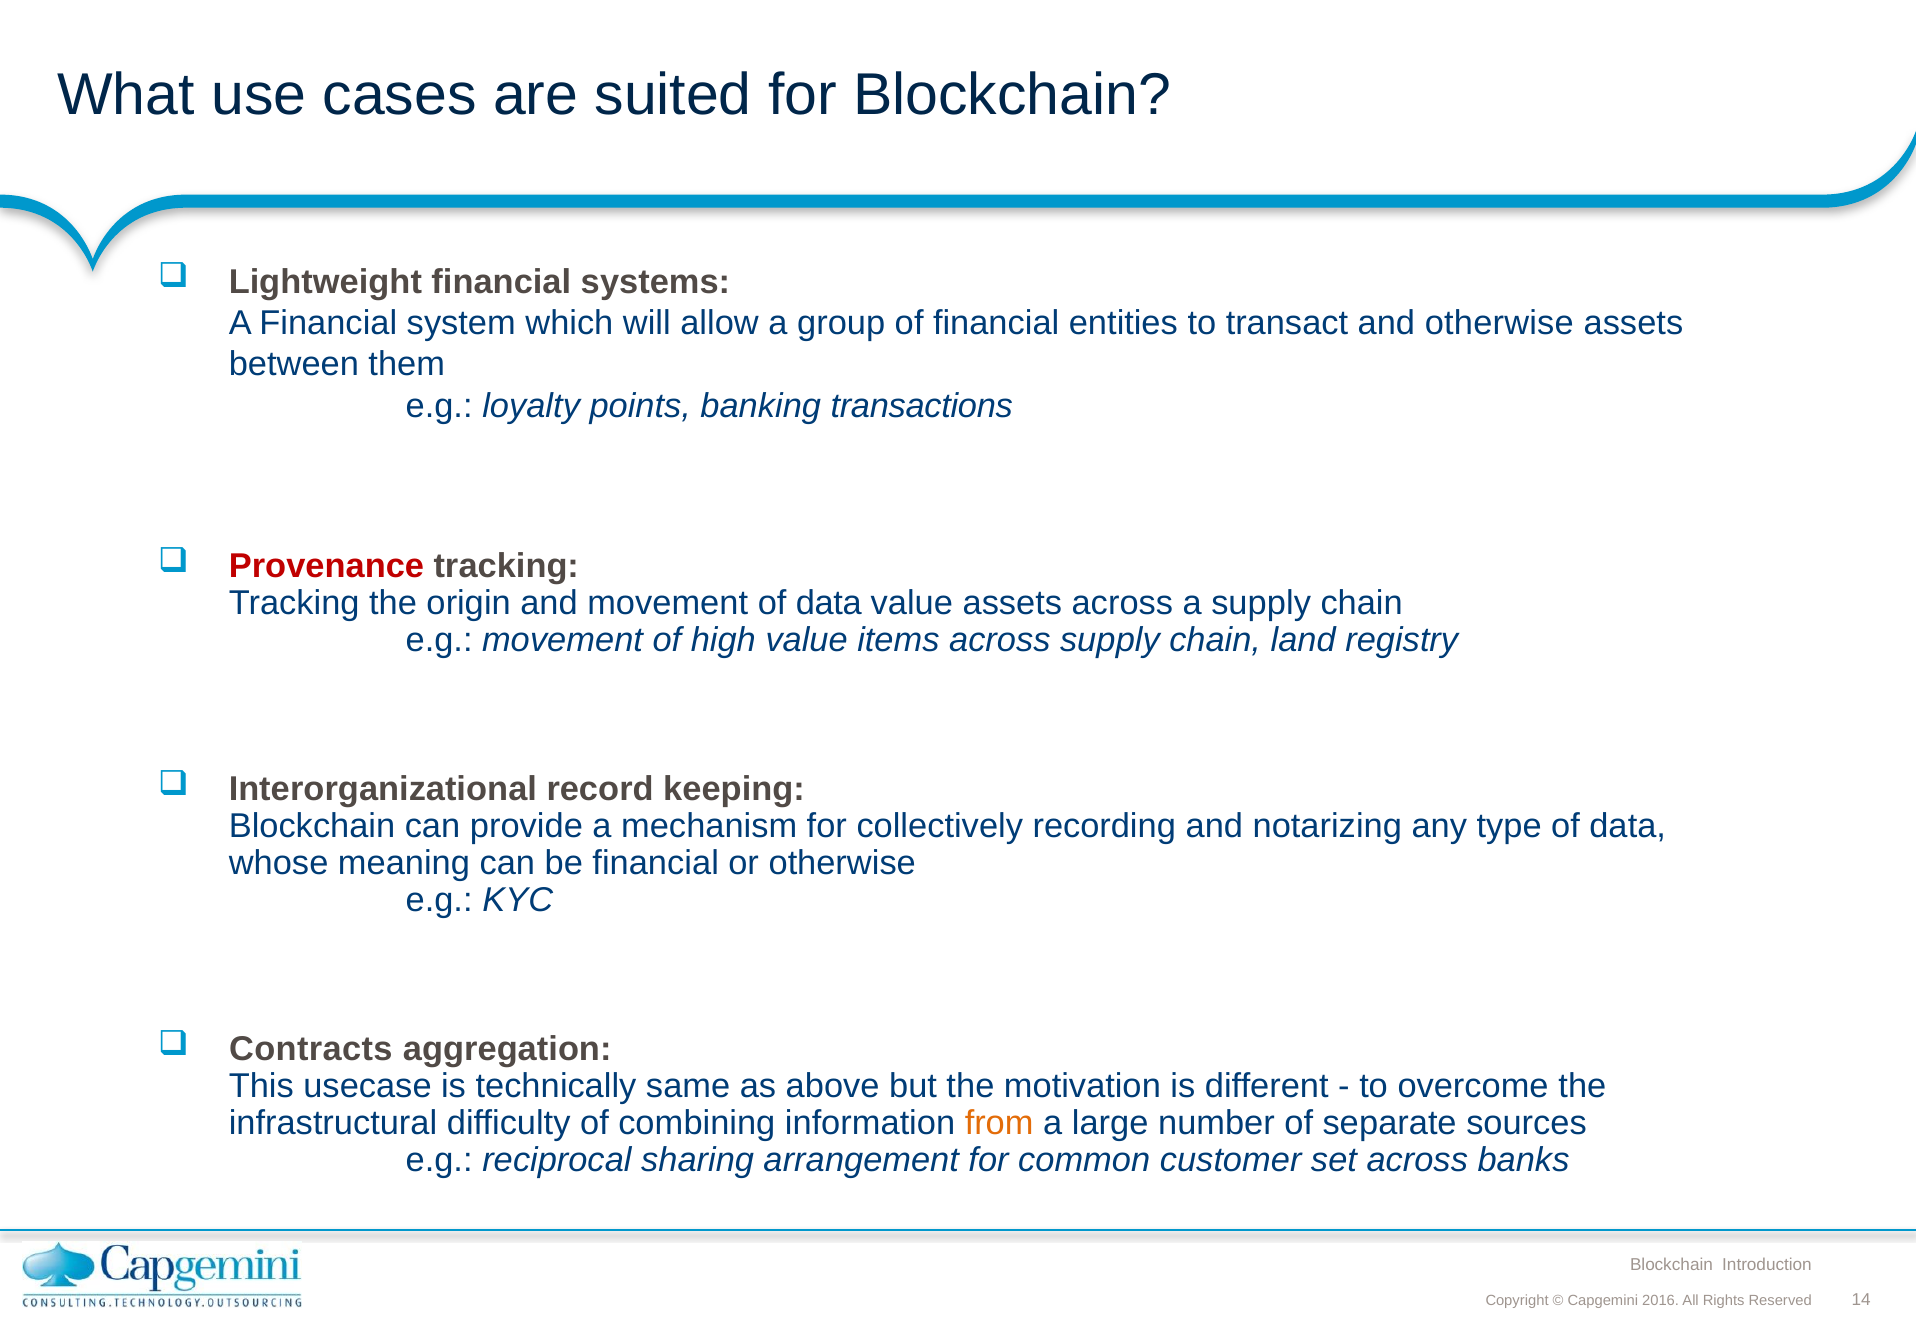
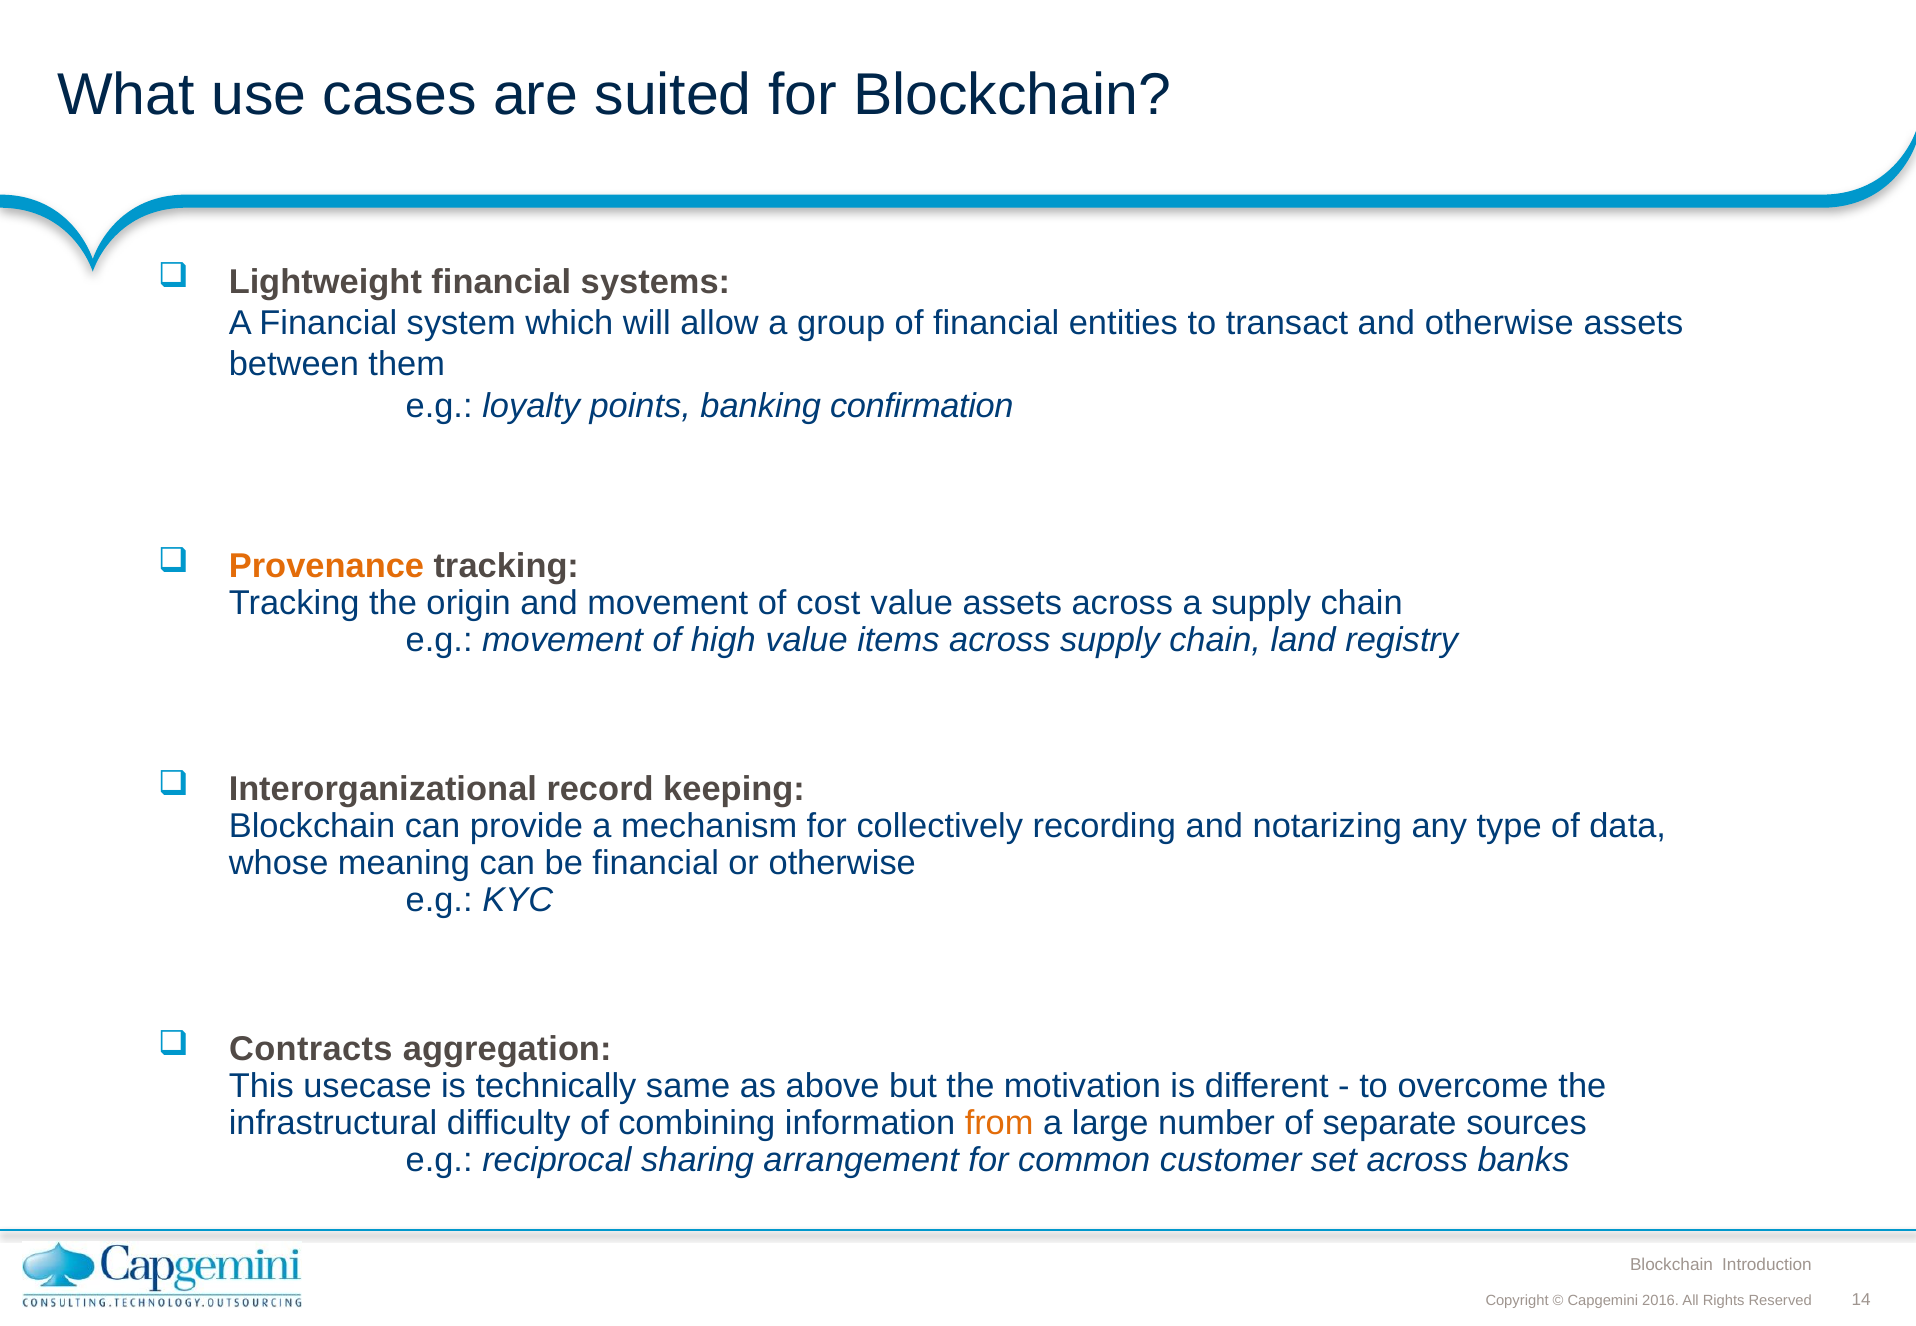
transactions: transactions -> confirmation
Provenance colour: red -> orange
movement of data: data -> cost
